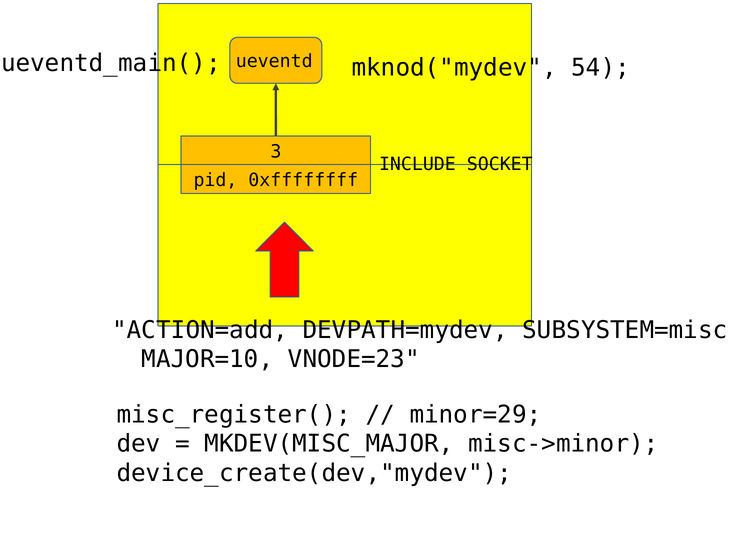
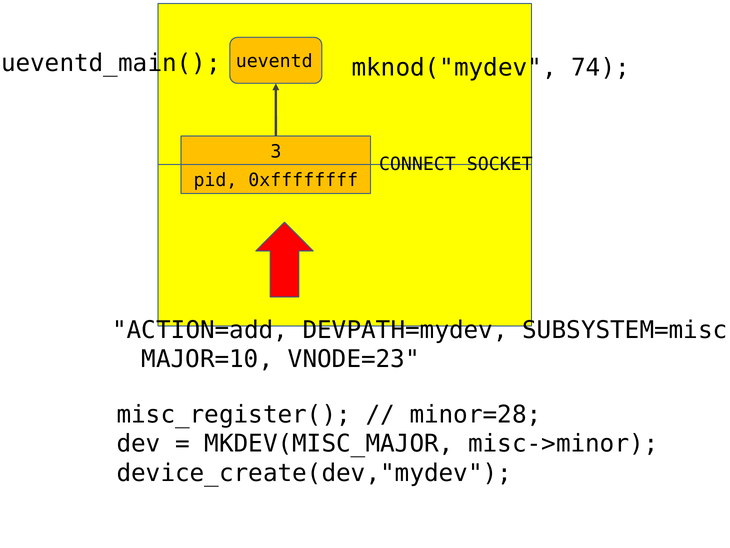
54: 54 -> 74
INCLUDE: INCLUDE -> CONNECT
minor=29: minor=29 -> minor=28
